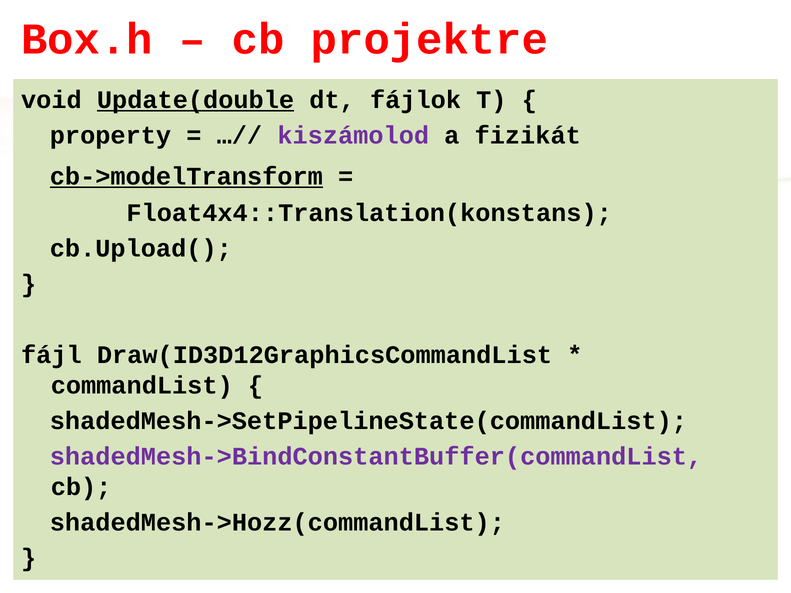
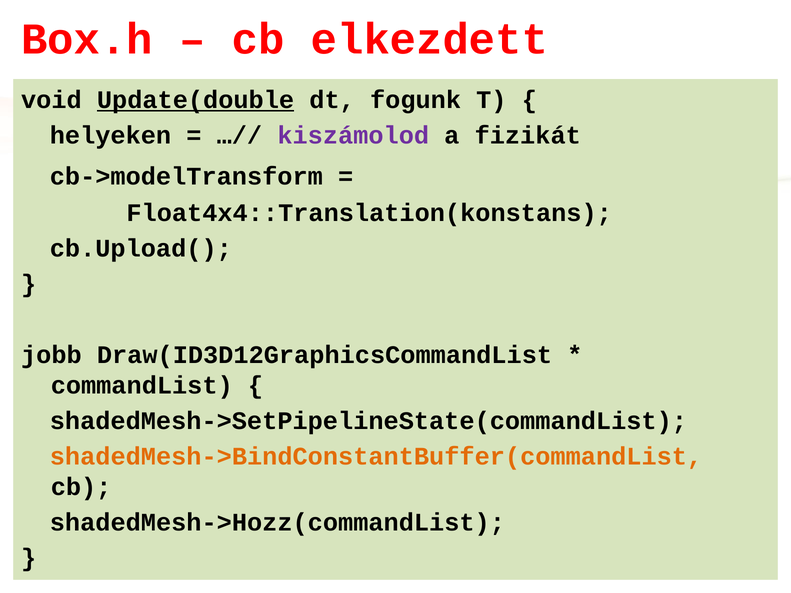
projektre: projektre -> elkezdett
fájlok: fájlok -> fogunk
property: property -> helyeken
cb->modelTransform underline: present -> none
fájl: fájl -> jobb
shadedMesh->BindConstantBuffer(commandList colour: purple -> orange
